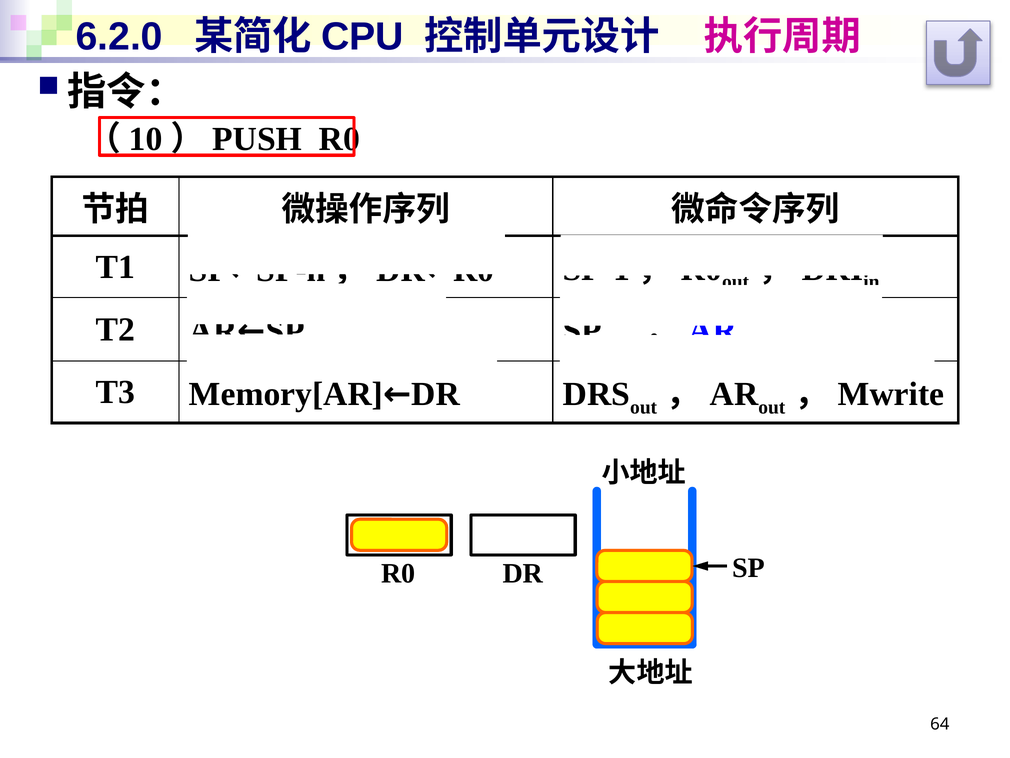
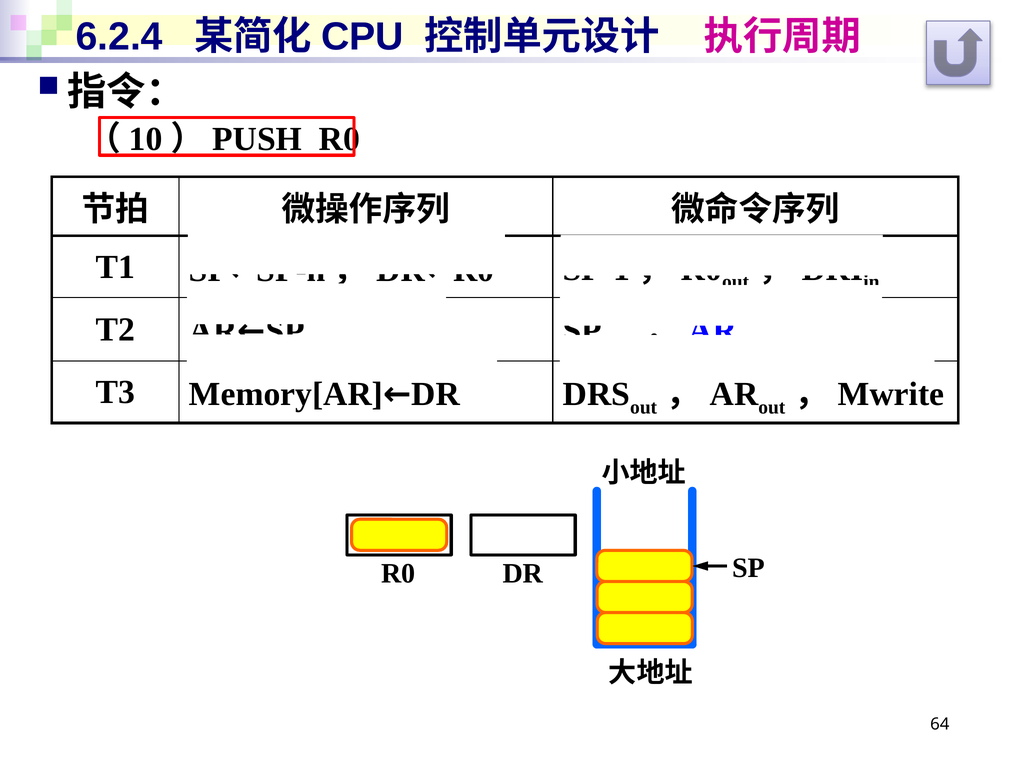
6.2.0: 6.2.0 -> 6.2.4
